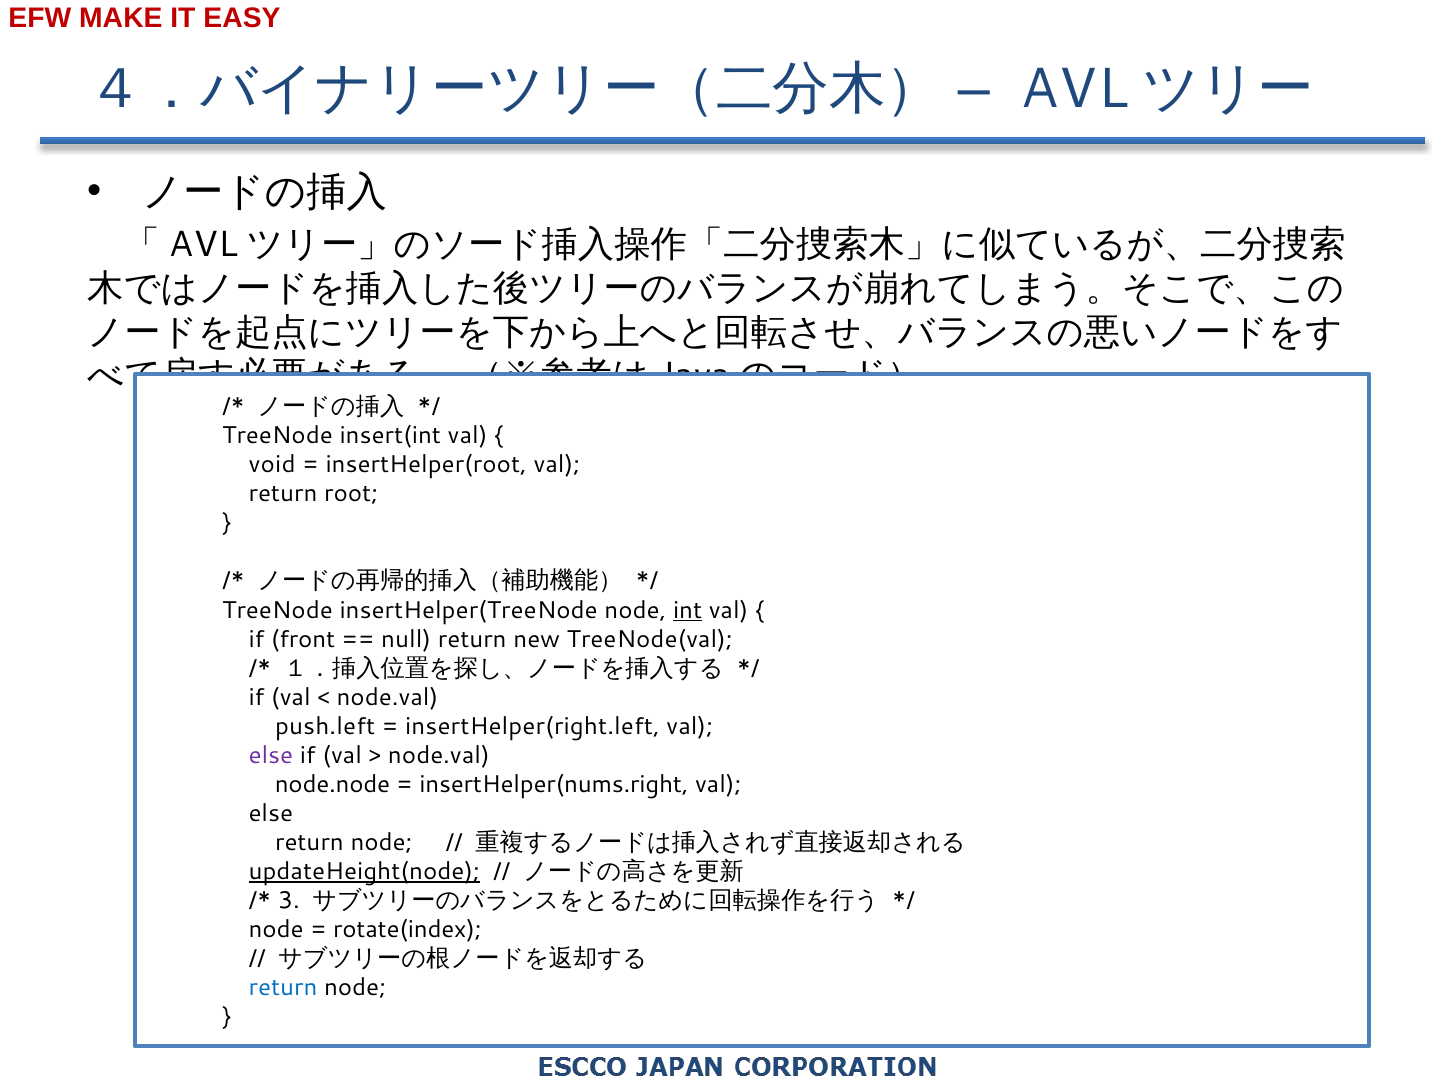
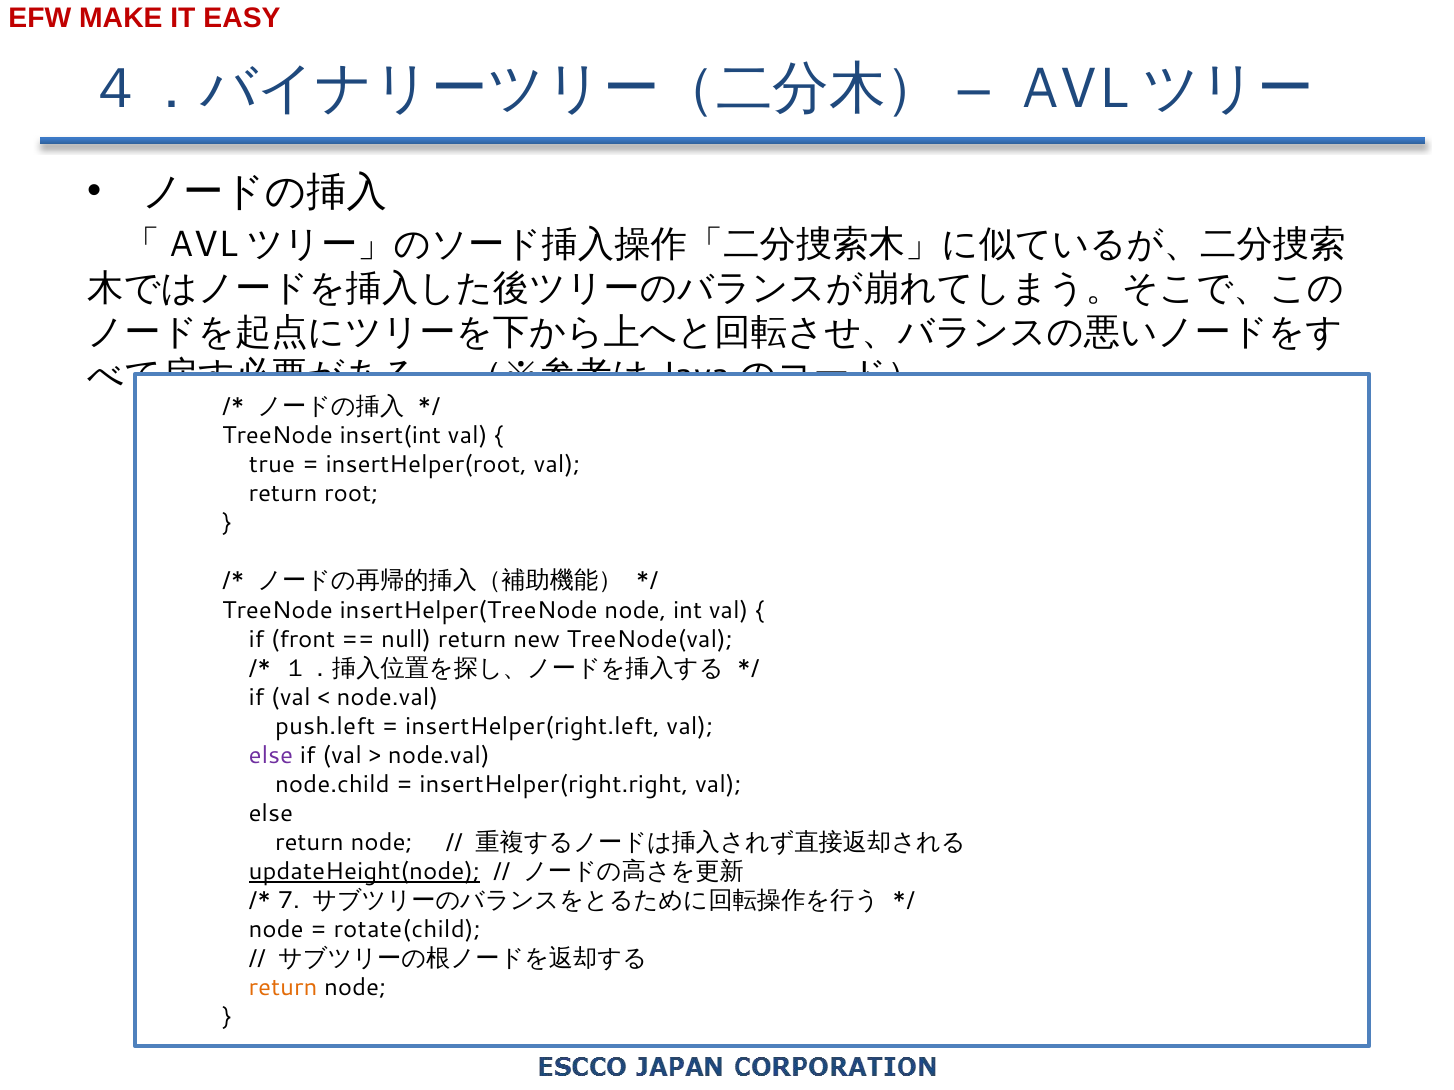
void: void -> true
int underline: present -> none
node.node: node.node -> node.child
insertHelper(nums.right: insertHelper(nums.right -> insertHelper(right.right
3: 3 -> 7
rotate(index: rotate(index -> rotate(child
return at (283, 988) colour: blue -> orange
